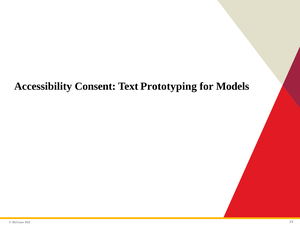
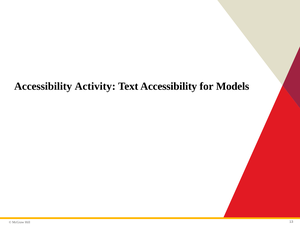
Consent: Consent -> Activity
Text Prototyping: Prototyping -> Accessibility
